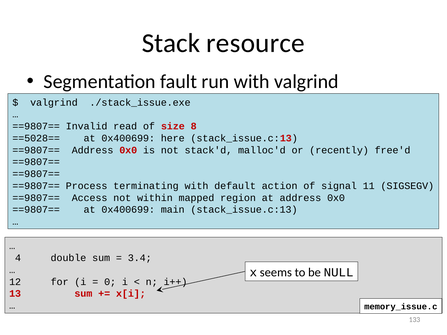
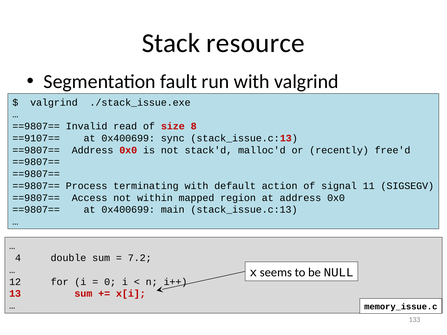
==5028==: ==5028== -> ==9107==
here: here -> sync
3.4: 3.4 -> 7.2
